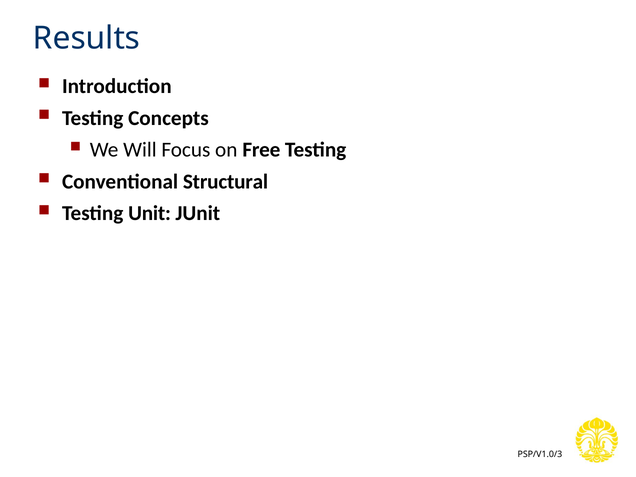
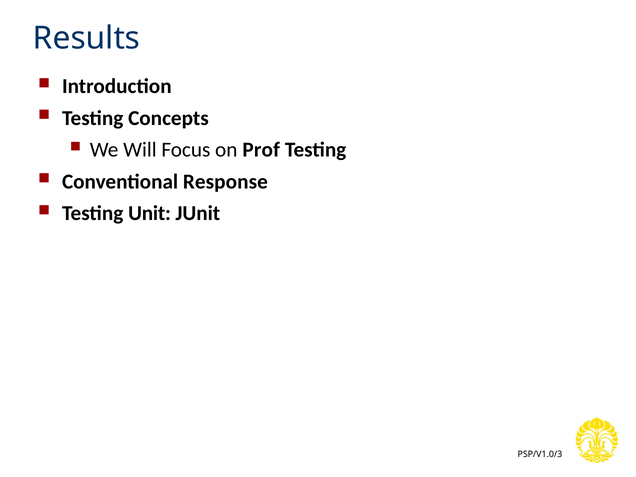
Free: Free -> Prof
Structural: Structural -> Response
